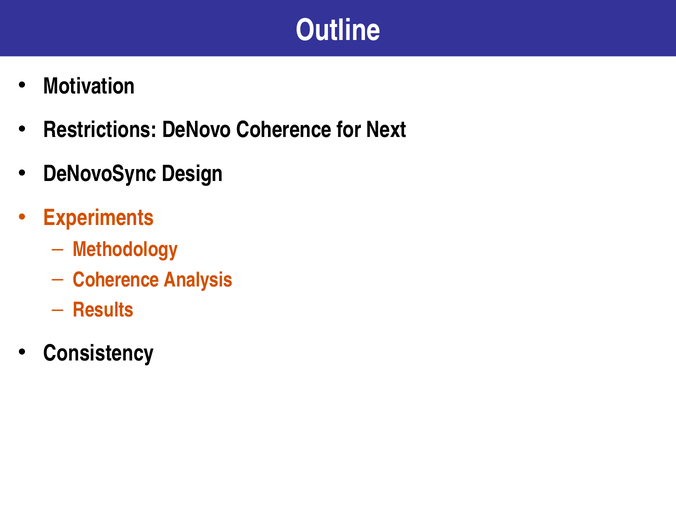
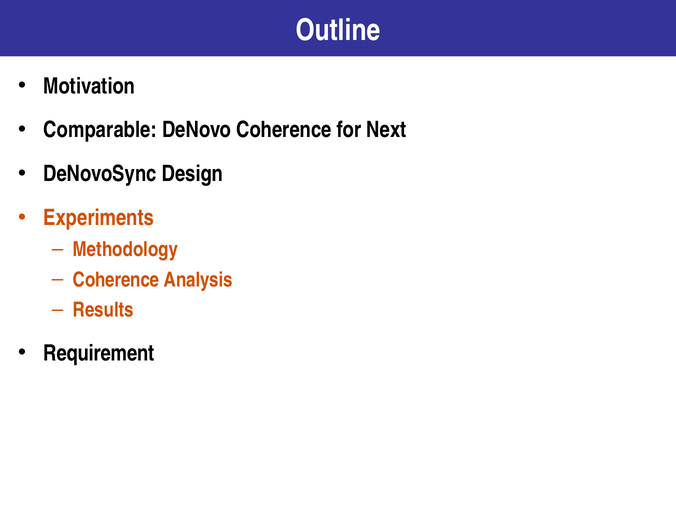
Restrictions: Restrictions -> Comparable
Consistency: Consistency -> Requirement
